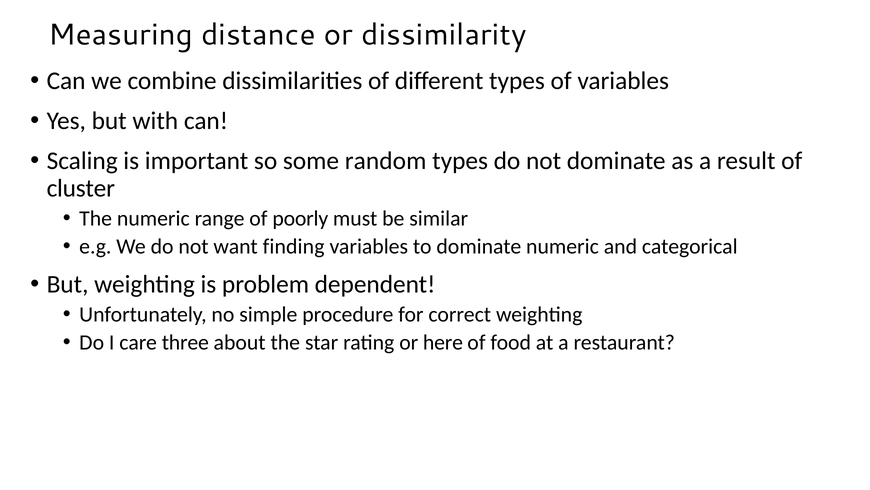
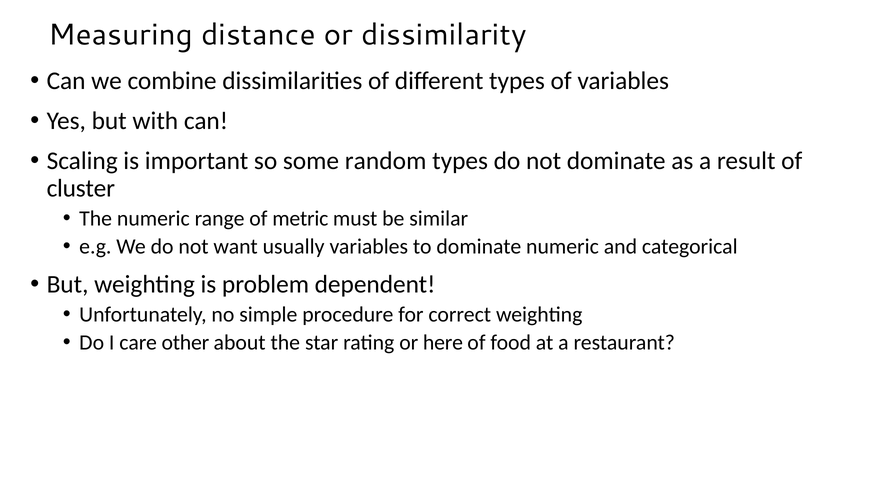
poorly: poorly -> metric
finding: finding -> usually
three: three -> other
